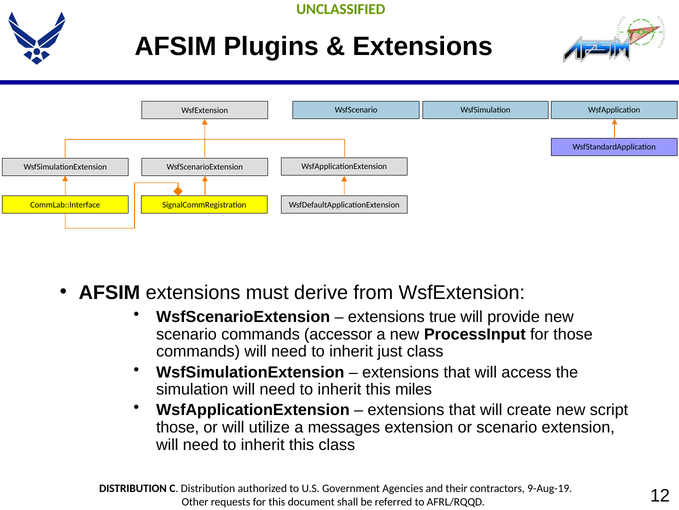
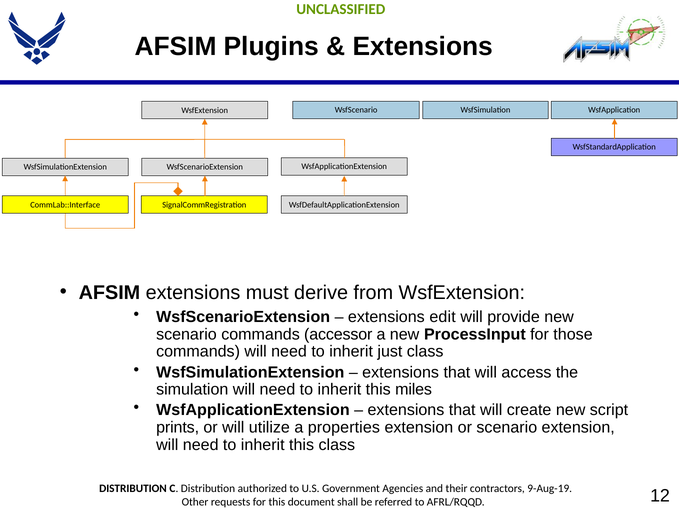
true: true -> edit
those at (178, 427): those -> prints
messages: messages -> properties
